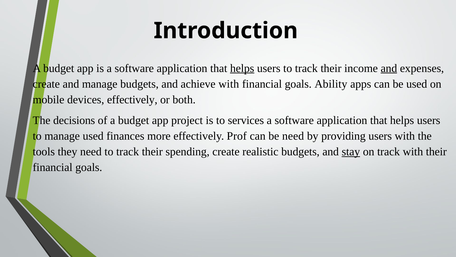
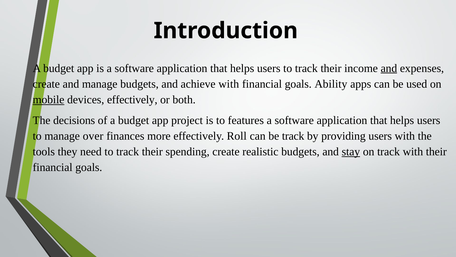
helps at (242, 68) underline: present -> none
mobile underline: none -> present
services: services -> features
manage used: used -> over
Prof: Prof -> Roll
be need: need -> track
